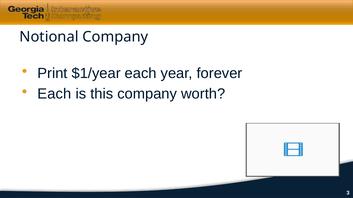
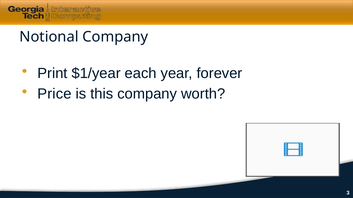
Each at (54, 94): Each -> Price
